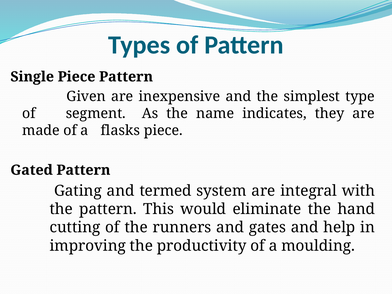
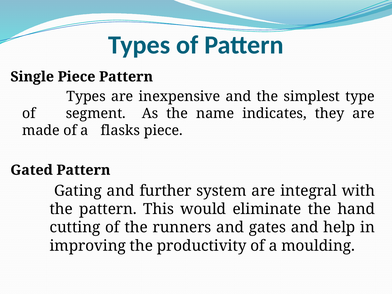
Given at (86, 97): Given -> Types
termed: termed -> further
